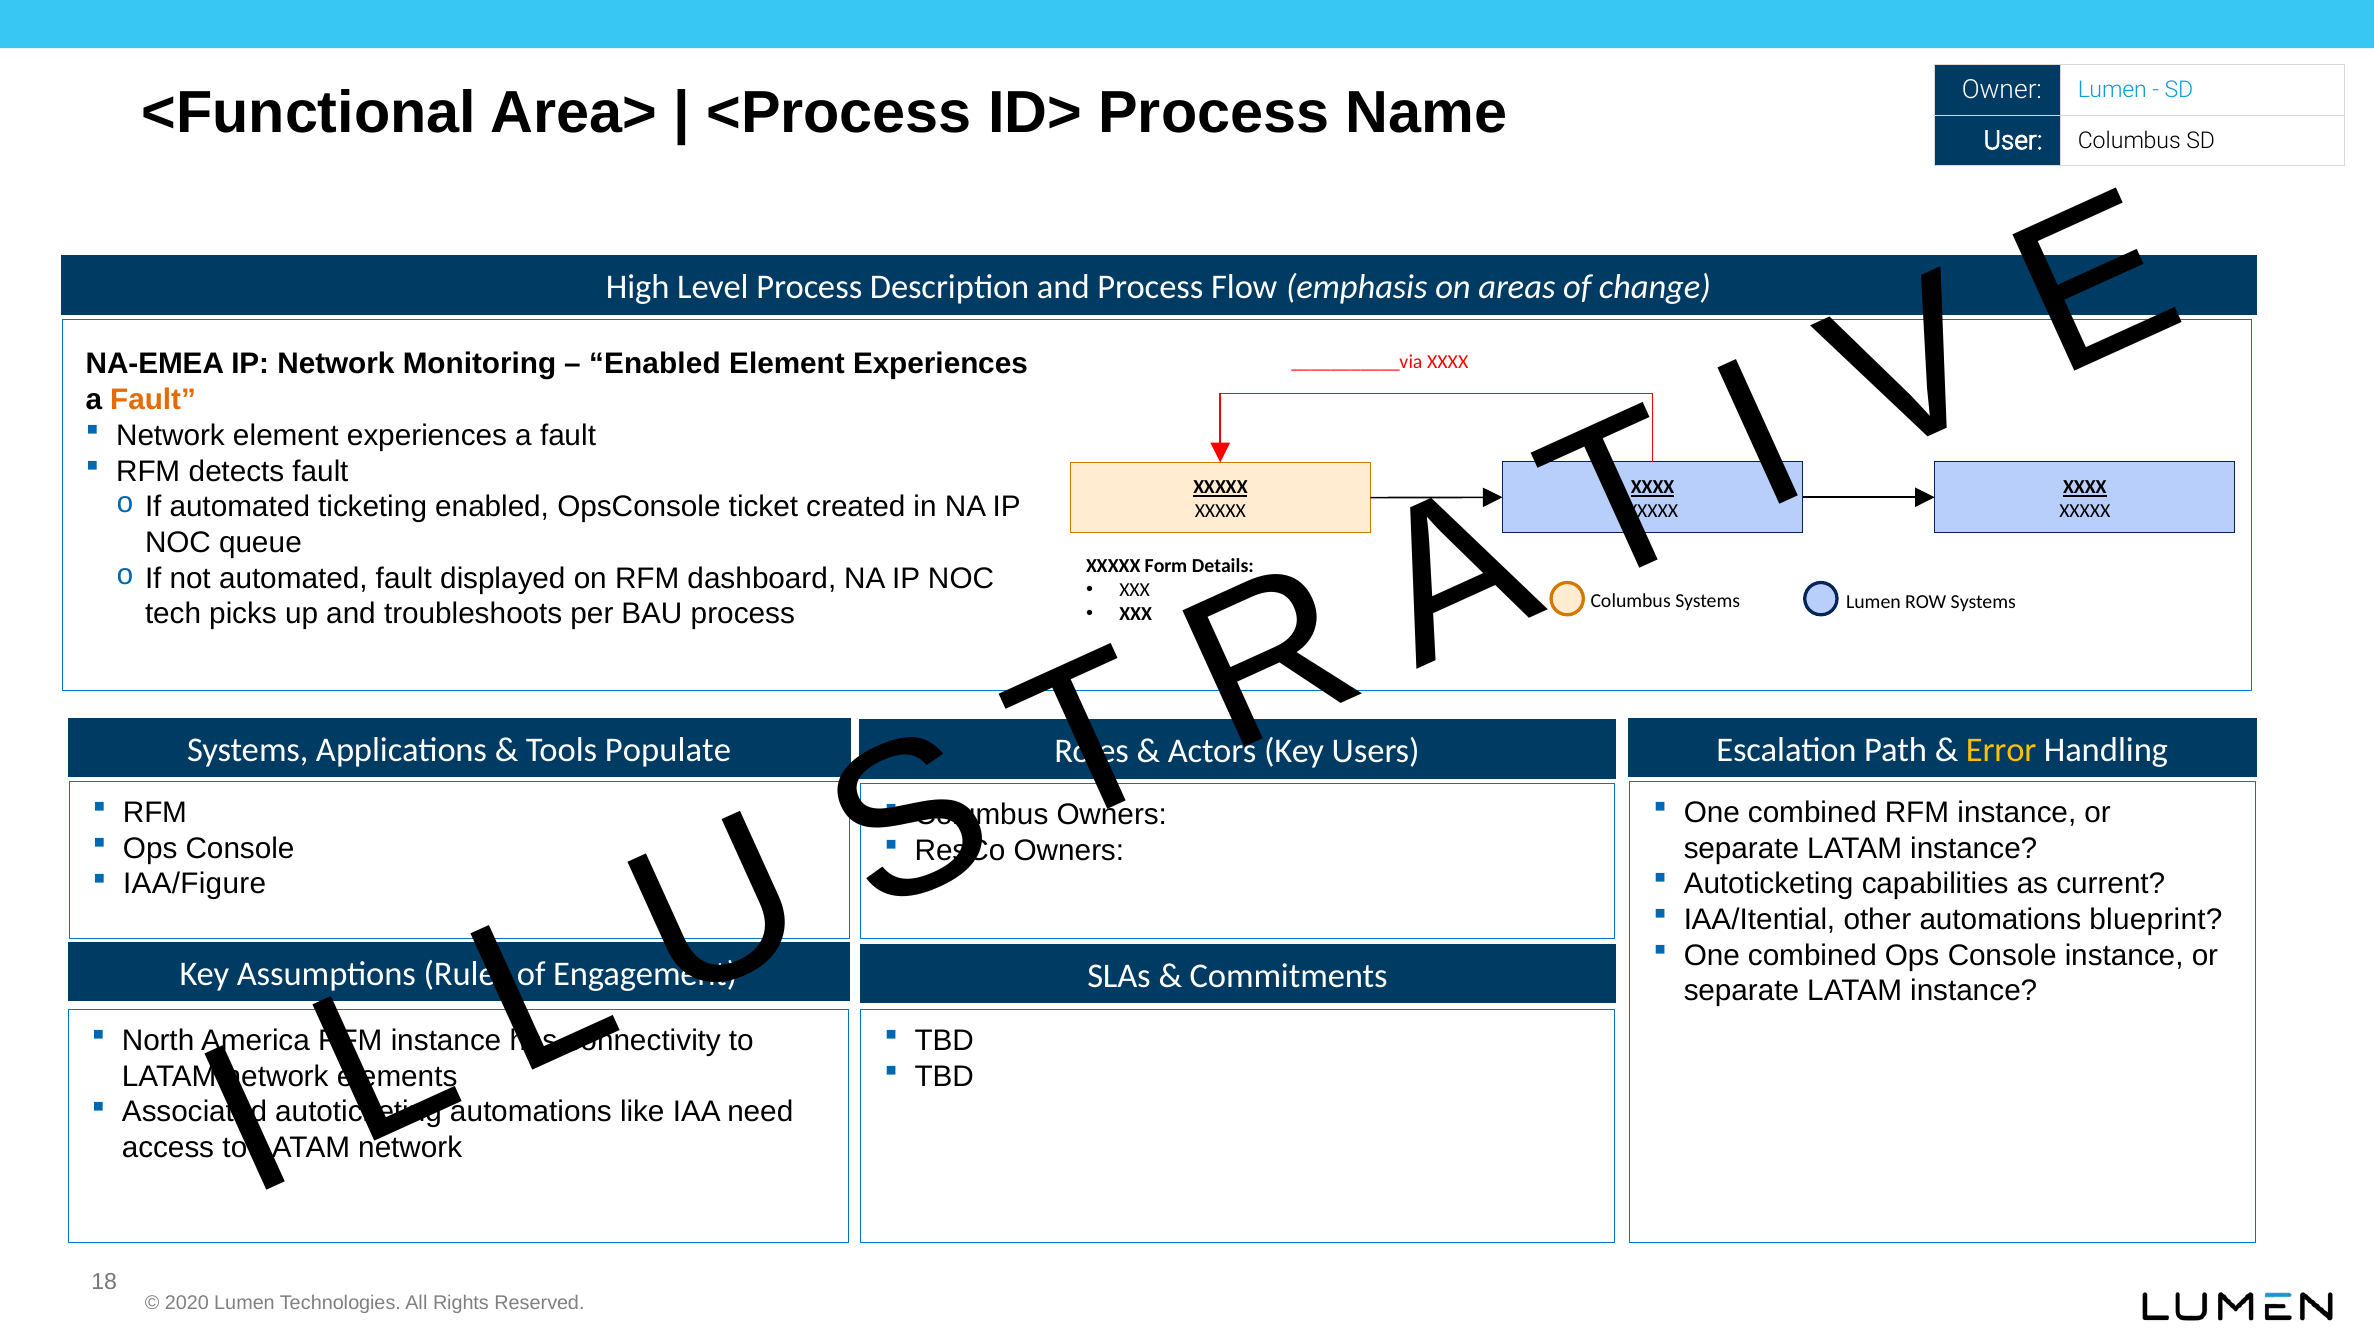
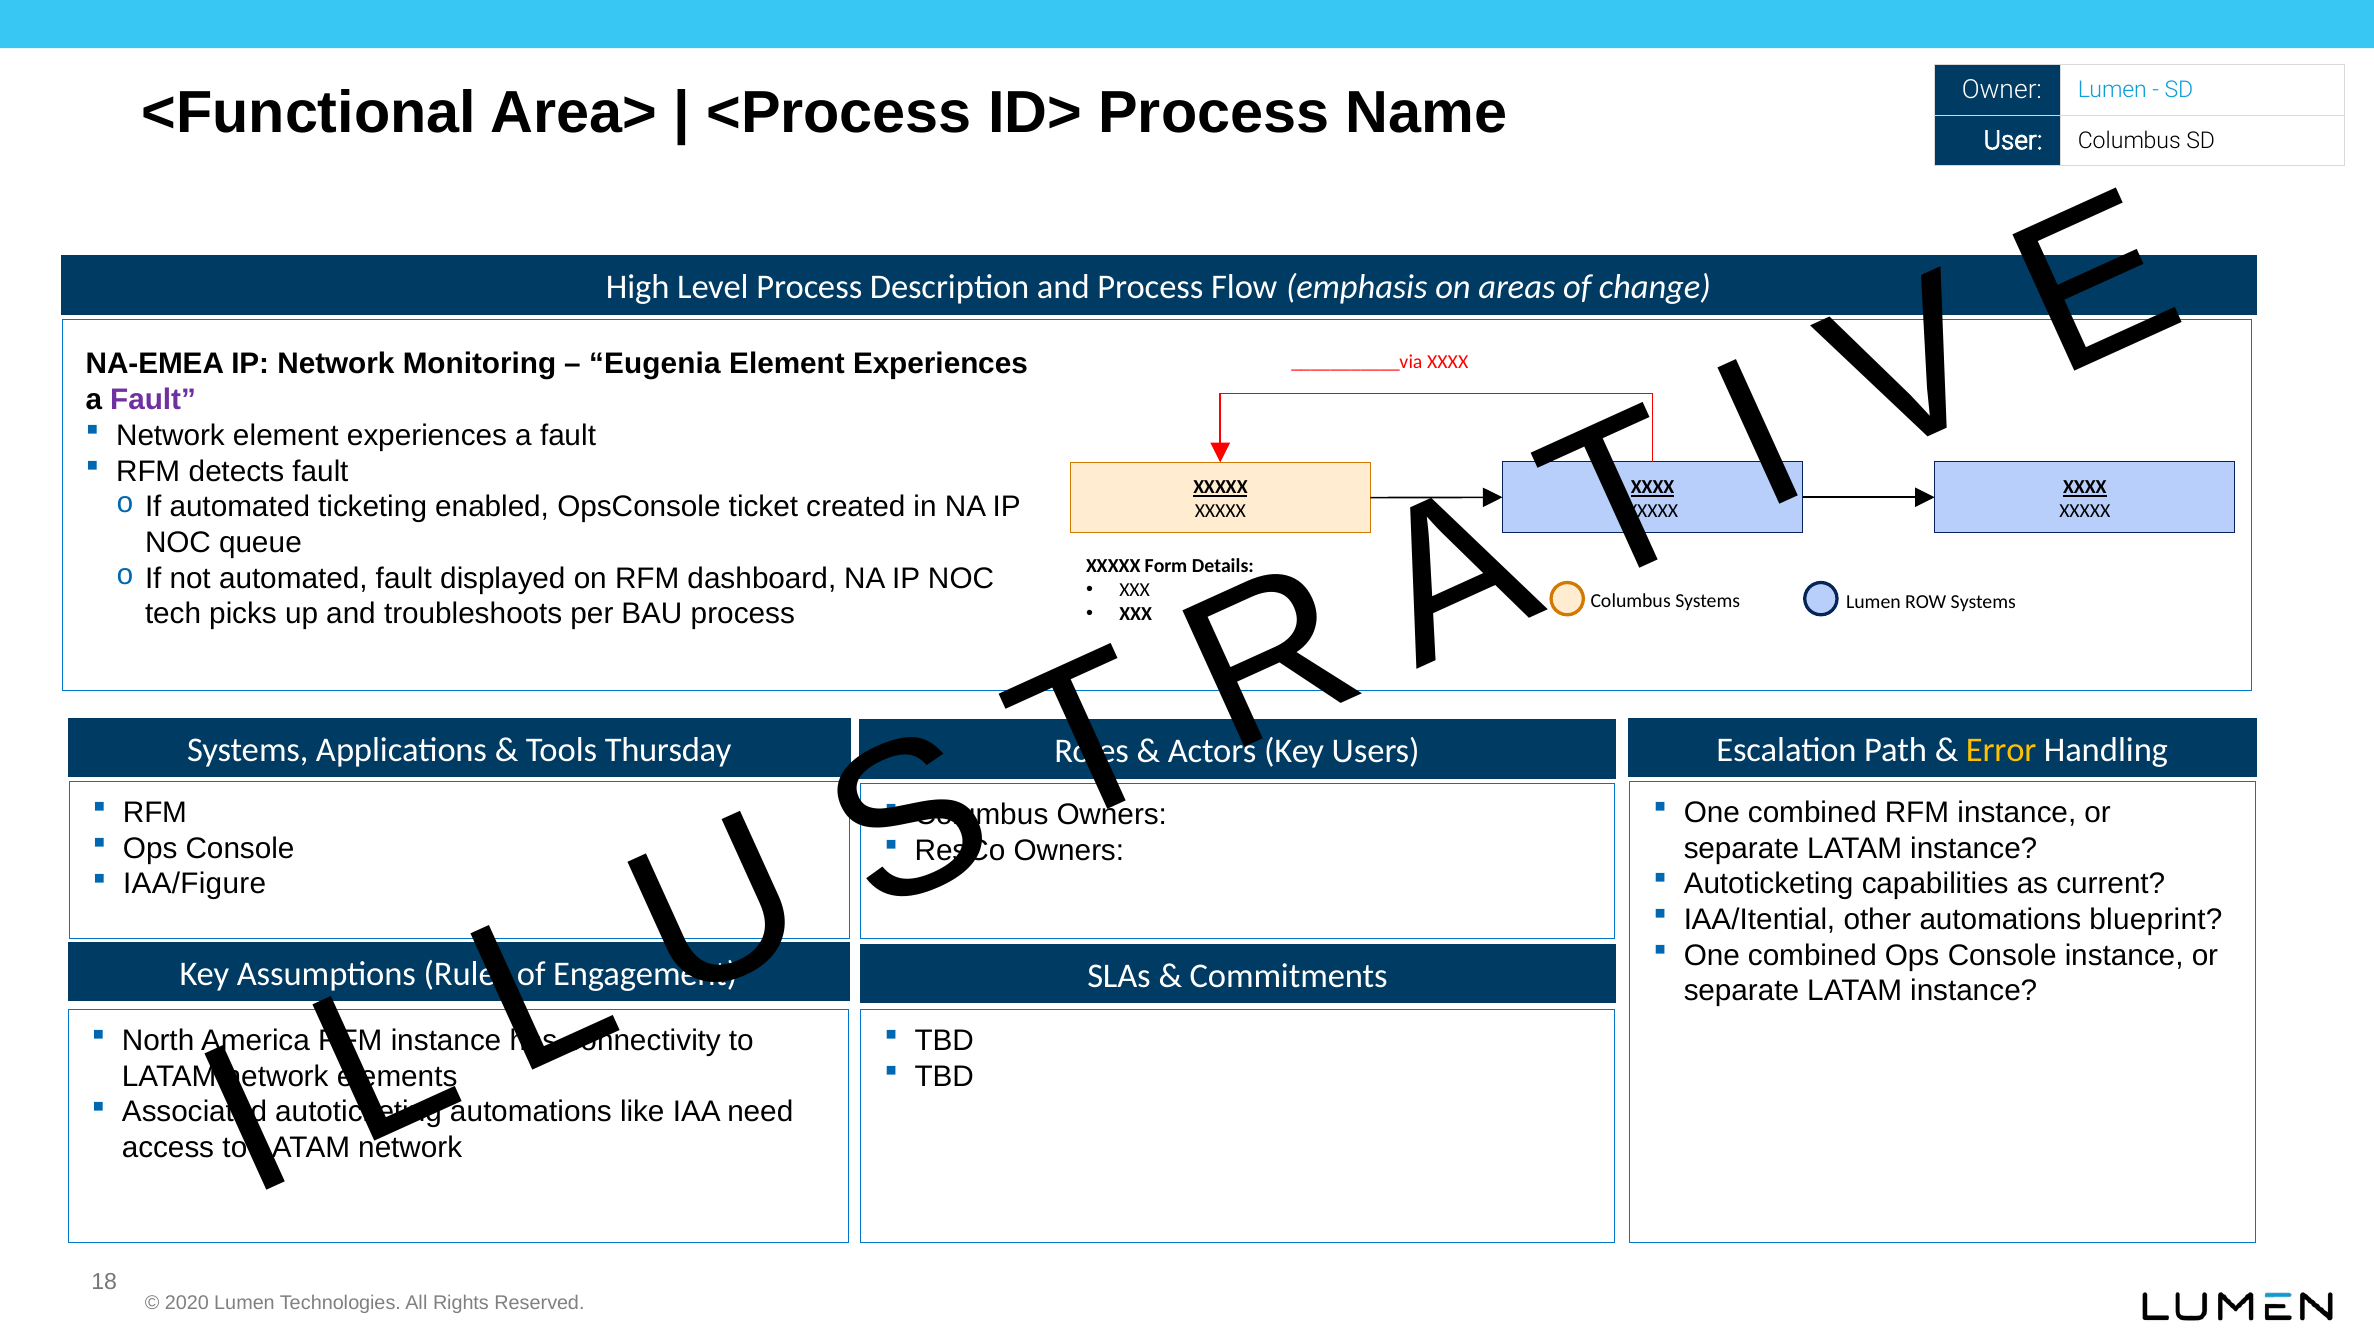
Enabled at (655, 364): Enabled -> Eugenia
Fault at (153, 400) colour: orange -> purple
Populate: Populate -> Thursday
